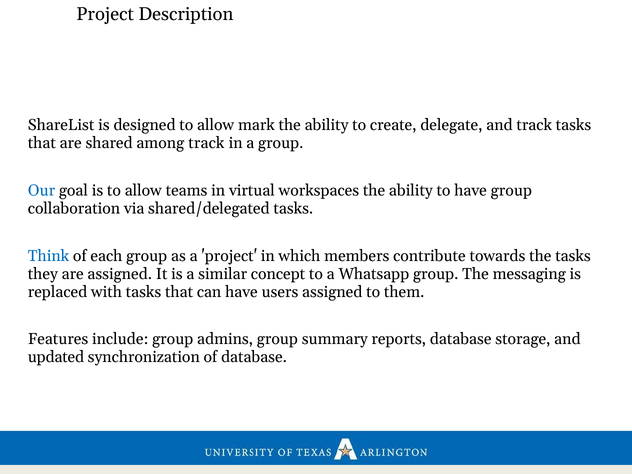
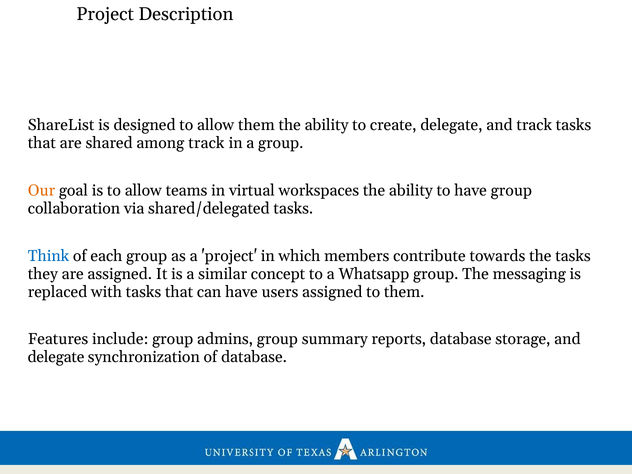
allow mark: mark -> them
Our colour: blue -> orange
updated at (56, 357): updated -> delegate
